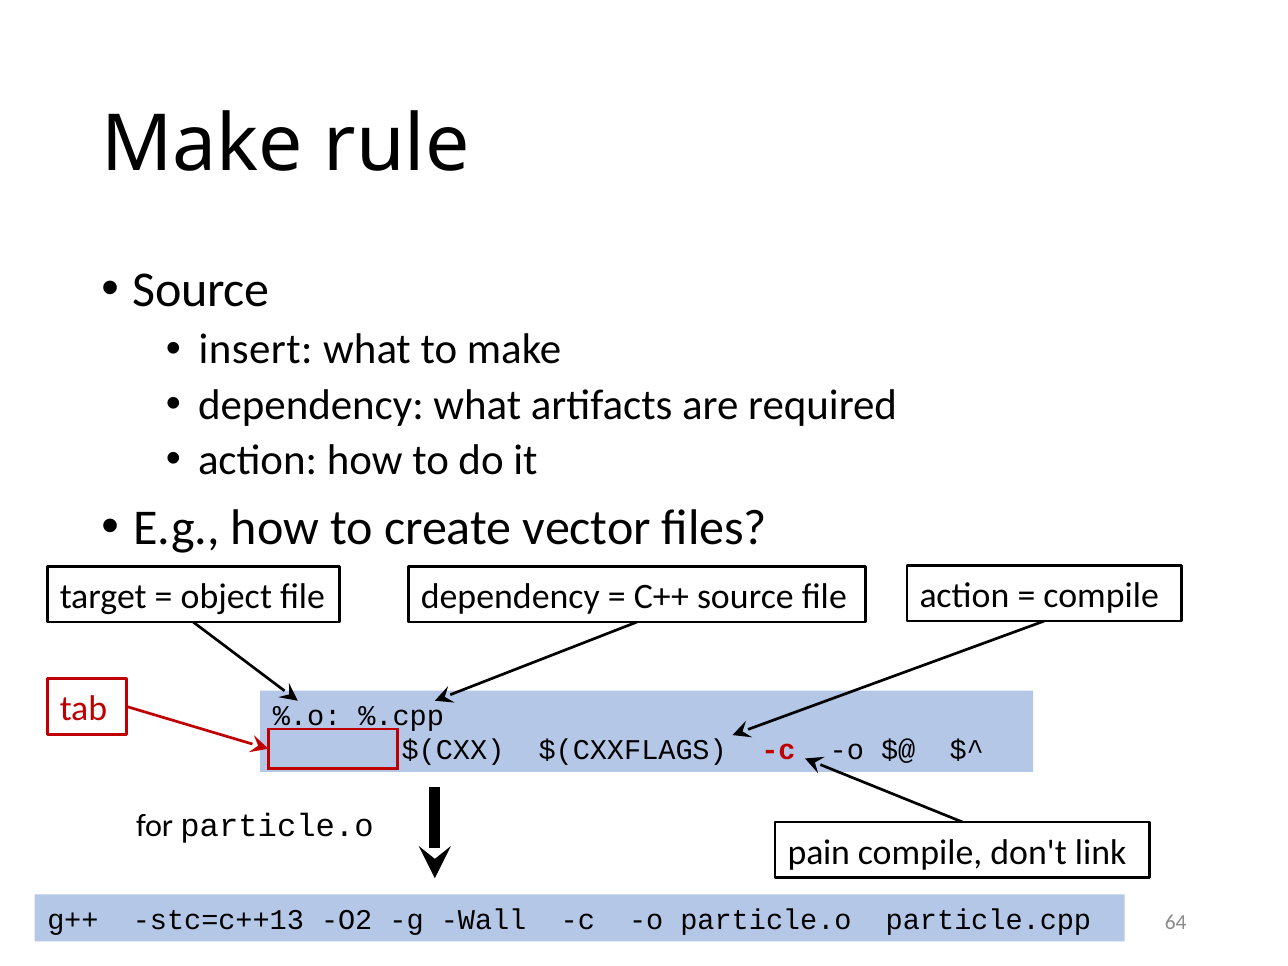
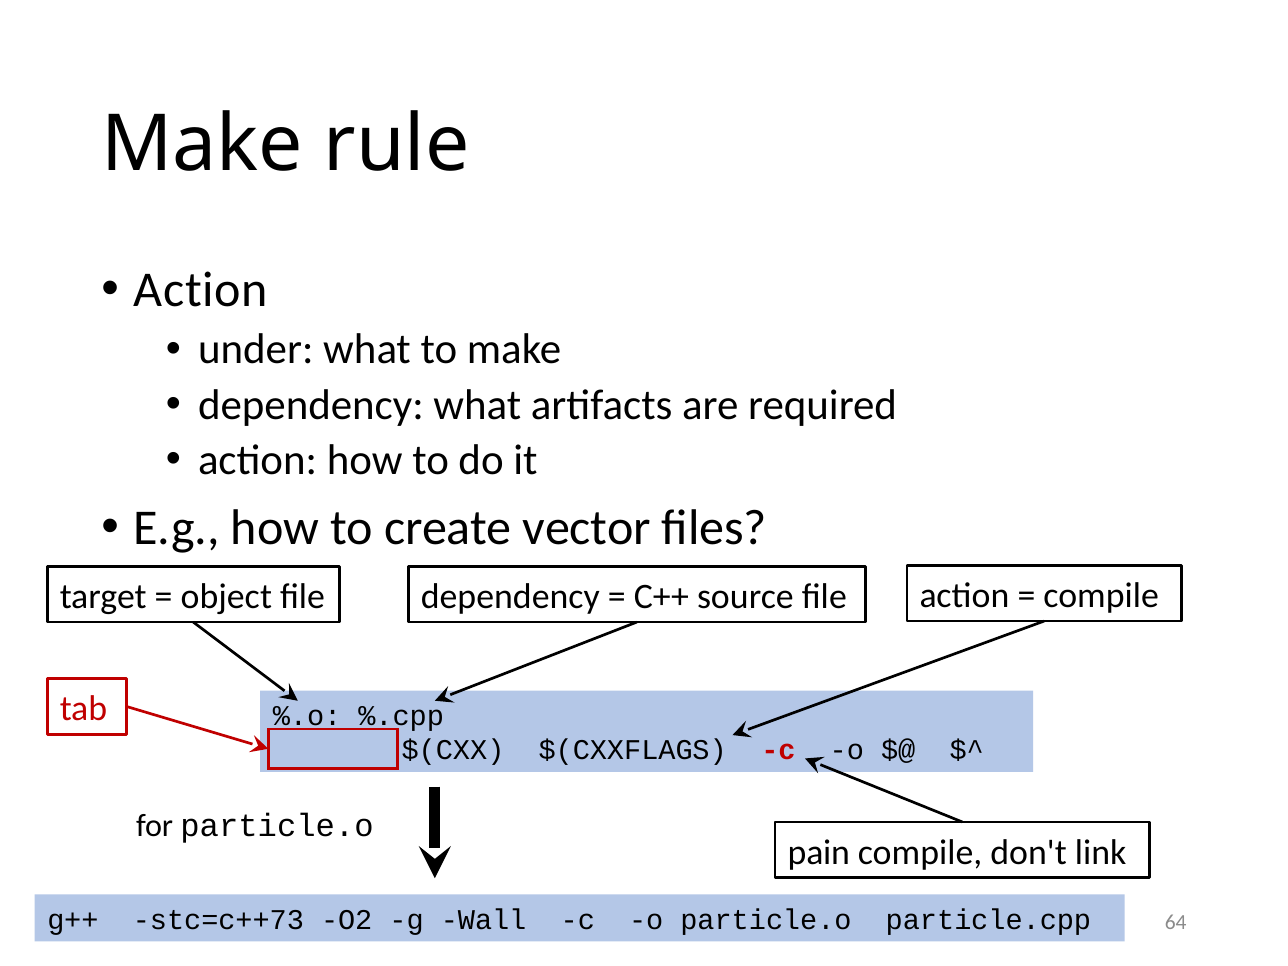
Source at (201, 290): Source -> Action
insert: insert -> under
stc=c++13: stc=c++13 -> stc=c++73
